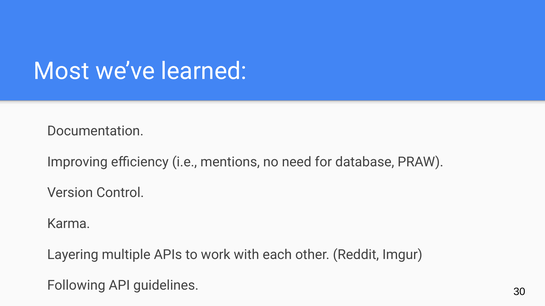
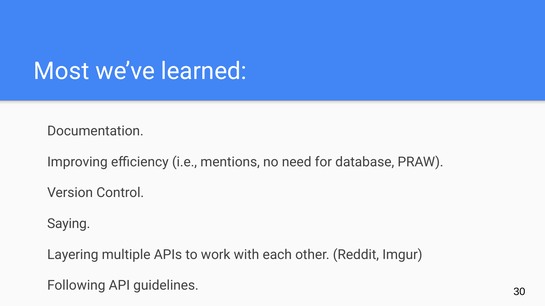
Karma: Karma -> Saying
